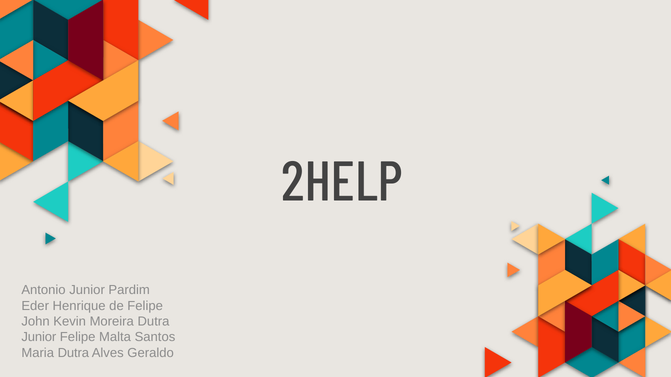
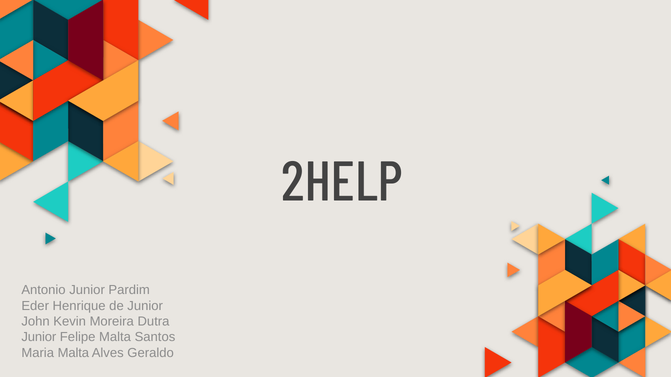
de Felipe: Felipe -> Junior
Maria Dutra: Dutra -> Malta
